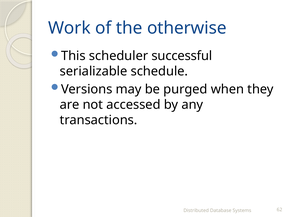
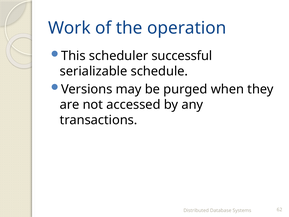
otherwise: otherwise -> operation
